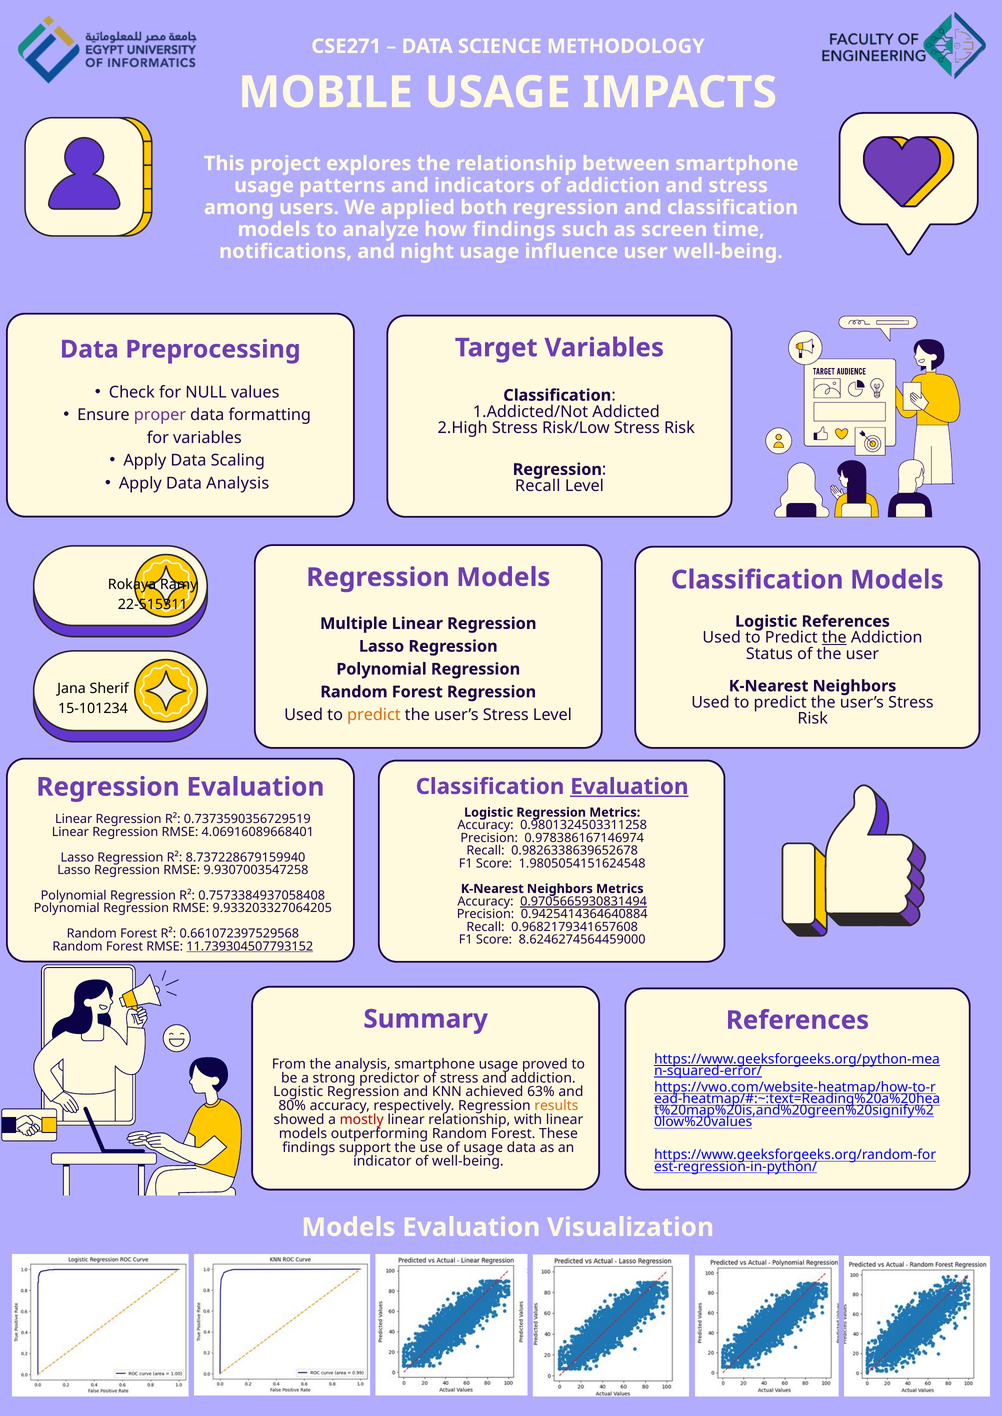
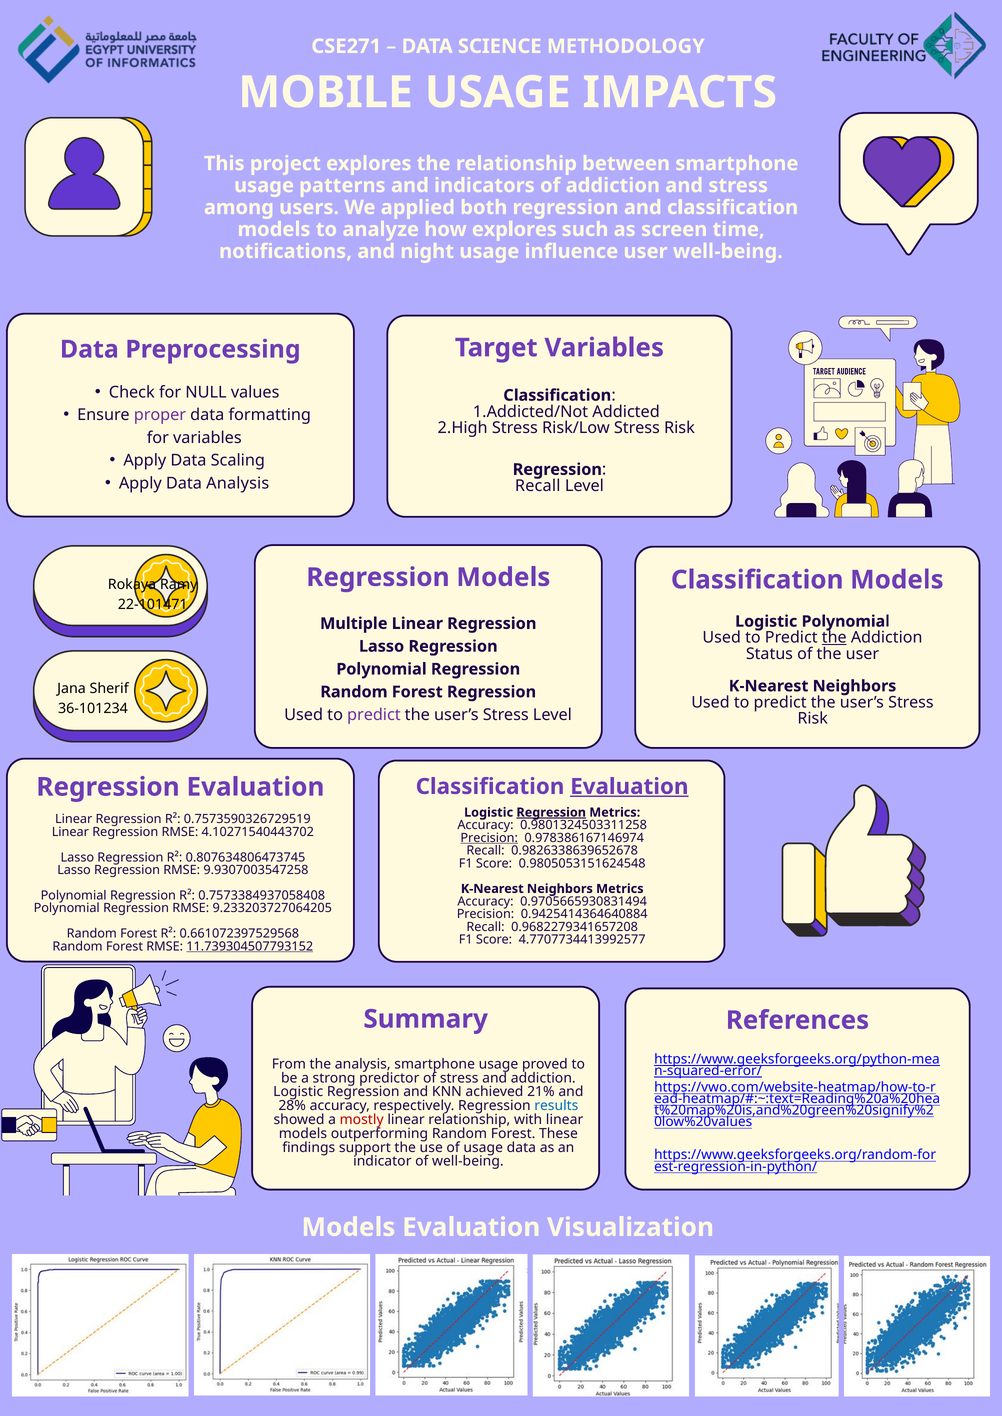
how findings: findings -> explores
22-515311: 22-515311 -> 22-101471
Logistic References: References -> Polynomial
15-101234: 15-101234 -> 36-101234
predict at (374, 715) colour: orange -> purple
Regression at (551, 813) underline: none -> present
0.7373590356729519: 0.7373590356729519 -> 0.7573590326729519
4.06916089668401: 4.06916089668401 -> 4.10271540443702
Precision at (489, 838) underline: none -> present
8.737228679159940: 8.737228679159940 -> 0.807634806473745
1.9805054151624548: 1.9805054151624548 -> 0.9805053151624548
0.9705665930831494 underline: present -> none
9.933203327064205: 9.933203327064205 -> 9.233203727064205
0.9682179341657608: 0.9682179341657608 -> 0.9682279341657208
8.6246274564459000: 8.6246274564459000 -> 4.7707734413992577
63%: 63% -> 21%
80%: 80% -> 28%
results colour: orange -> blue
